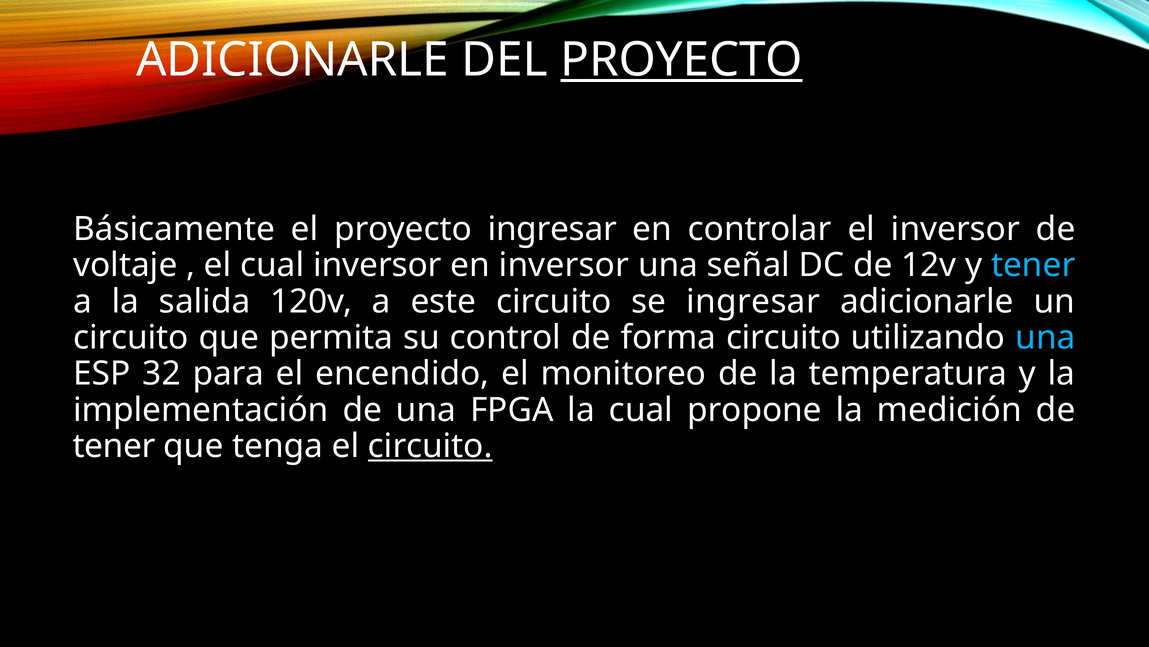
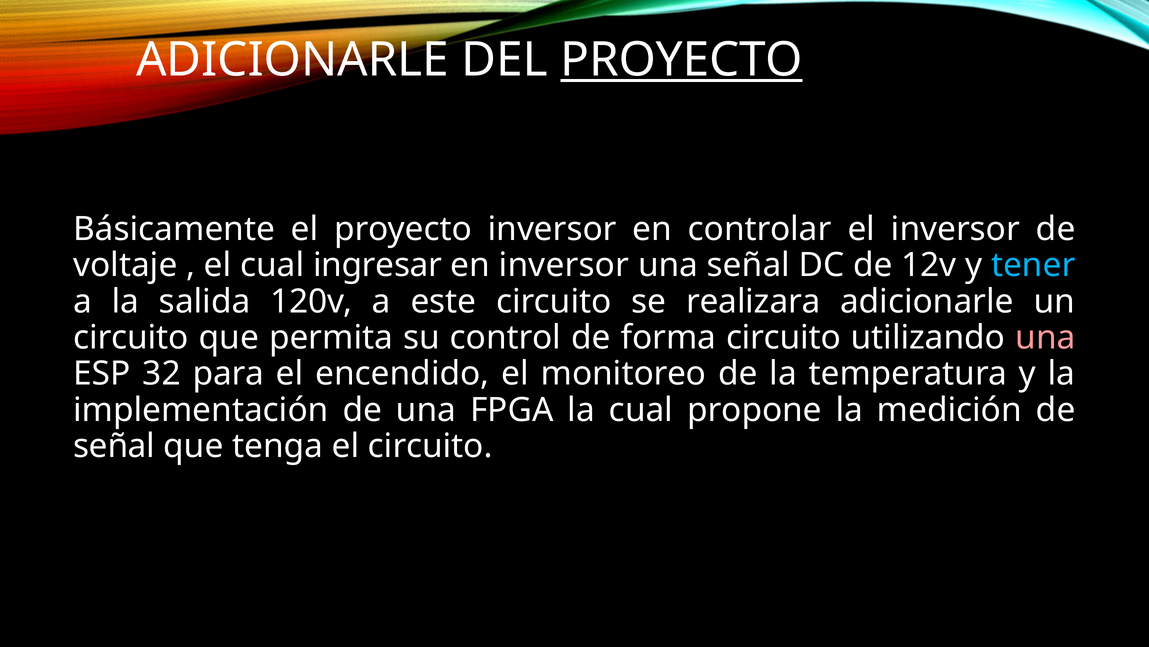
proyecto ingresar: ingresar -> inversor
cual inversor: inversor -> ingresar
se ingresar: ingresar -> realizara
una at (1045, 337) colour: light blue -> pink
tener at (114, 446): tener -> señal
circuito at (430, 446) underline: present -> none
